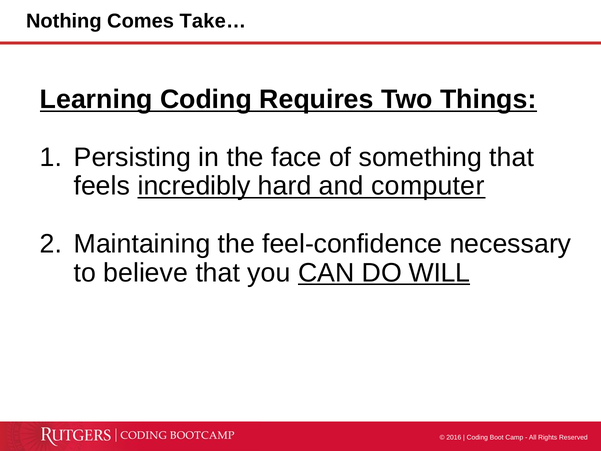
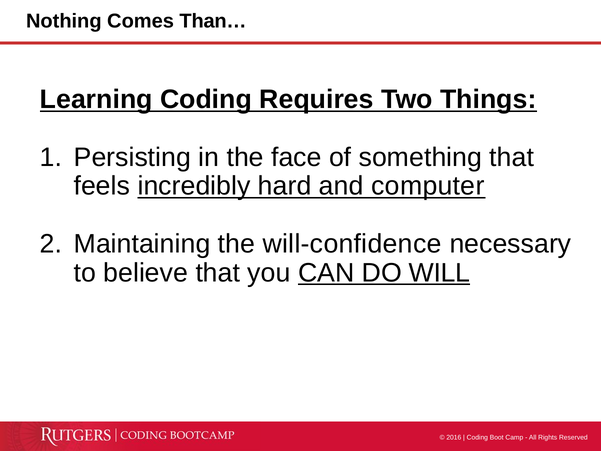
Take…: Take… -> Than…
feel-confidence: feel-confidence -> will-confidence
